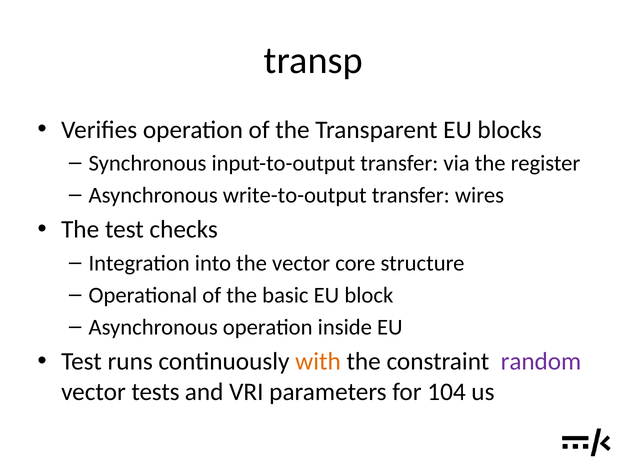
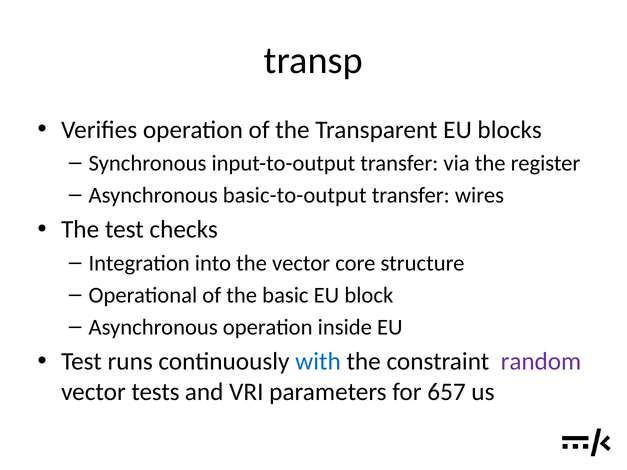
write-to-output: write-to-output -> basic-to-output
with colour: orange -> blue
104: 104 -> 657
